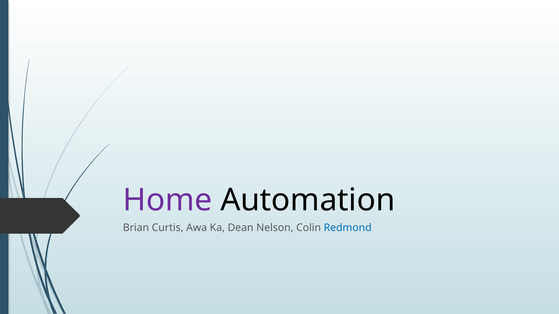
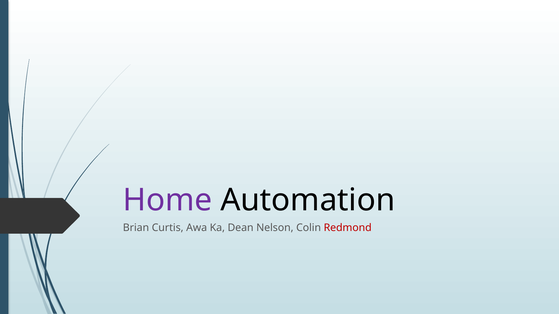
Redmond colour: blue -> red
